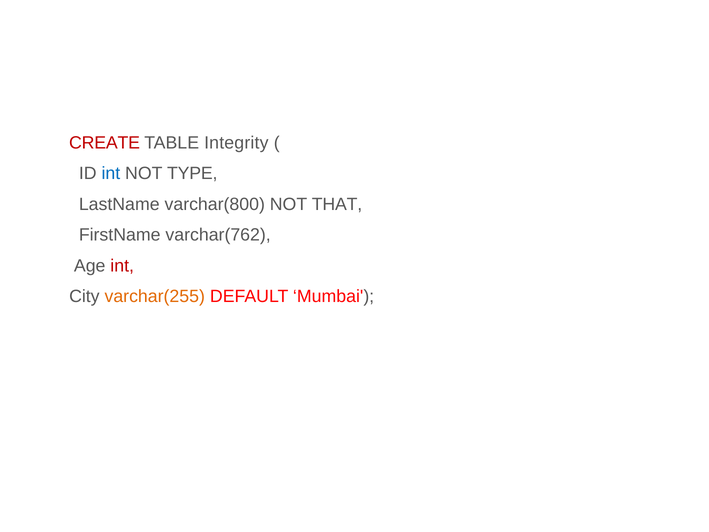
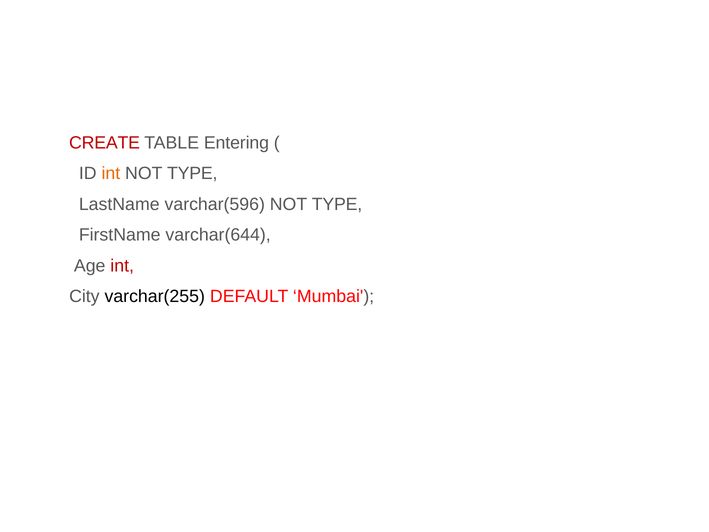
Integrity: Integrity -> Entering
int at (111, 173) colour: blue -> orange
varchar(800: varchar(800 -> varchar(596
THAT at (337, 204): THAT -> TYPE
varchar(762: varchar(762 -> varchar(644
varchar(255 colour: orange -> black
